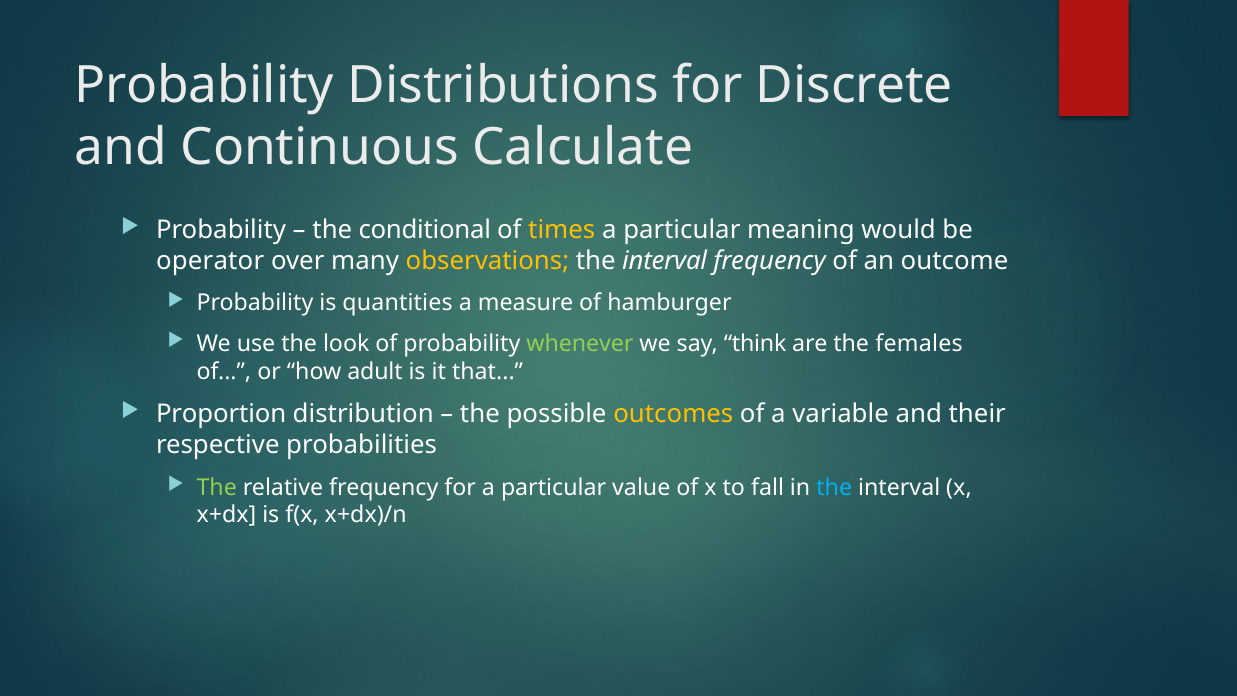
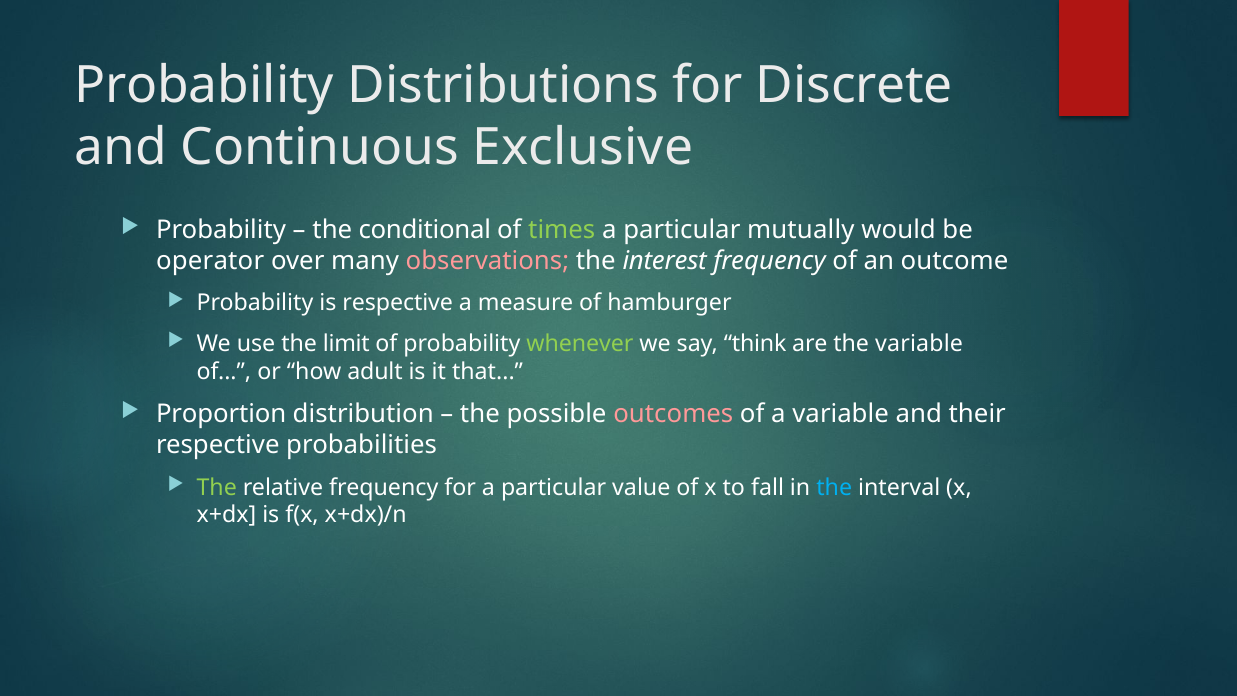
Calculate: Calculate -> Exclusive
times colour: yellow -> light green
meaning: meaning -> mutually
observations colour: yellow -> pink
interval at (665, 261): interval -> interest
is quantities: quantities -> respective
look: look -> limit
the females: females -> variable
outcomes colour: yellow -> pink
